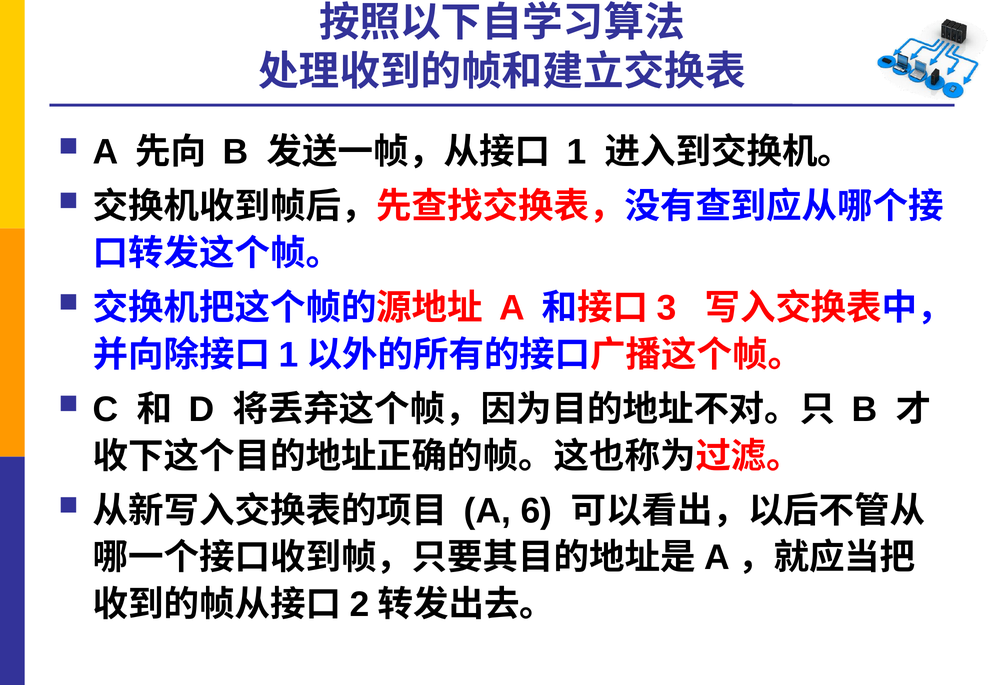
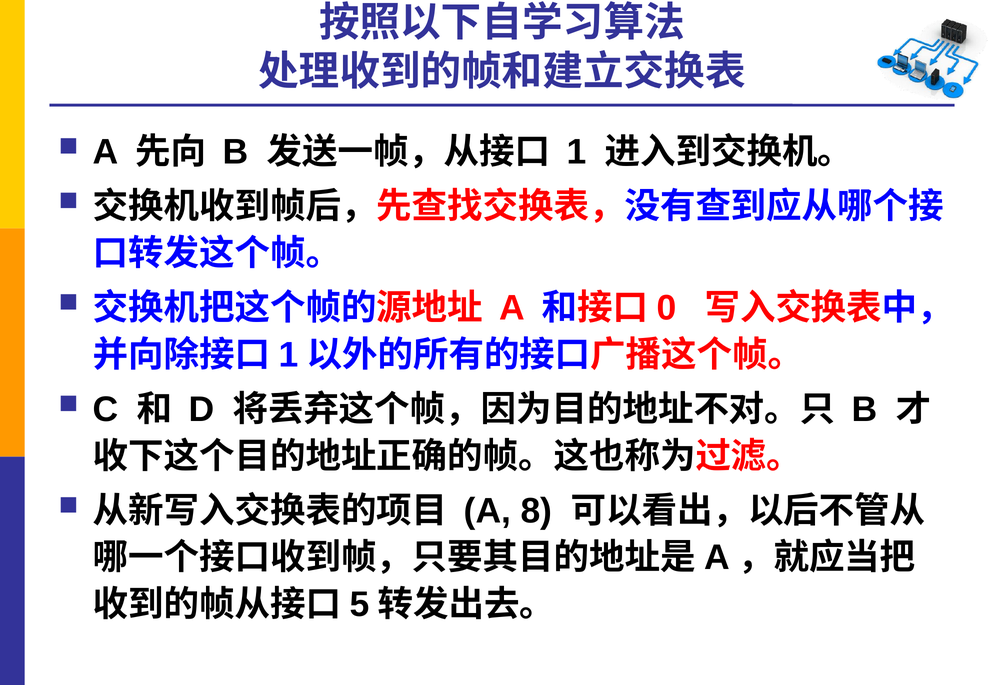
3: 3 -> 0
6: 6 -> 8
2: 2 -> 5
